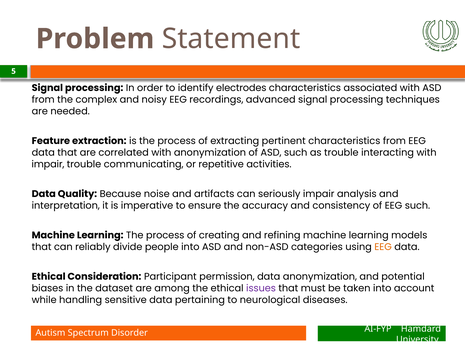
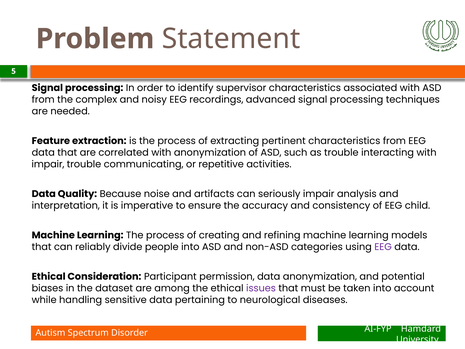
electrodes: electrodes -> supervisor
EEG such: such -> child
EEG at (383, 247) colour: orange -> purple
